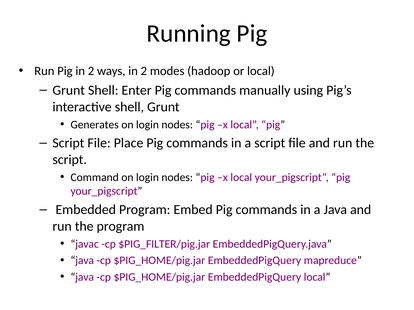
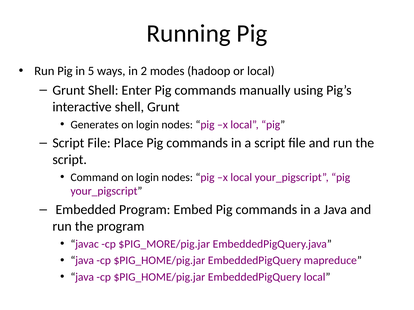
Pig in 2: 2 -> 5
$PIG_FILTER/pig.jar: $PIG_FILTER/pig.jar -> $PIG_MORE/pig.jar
